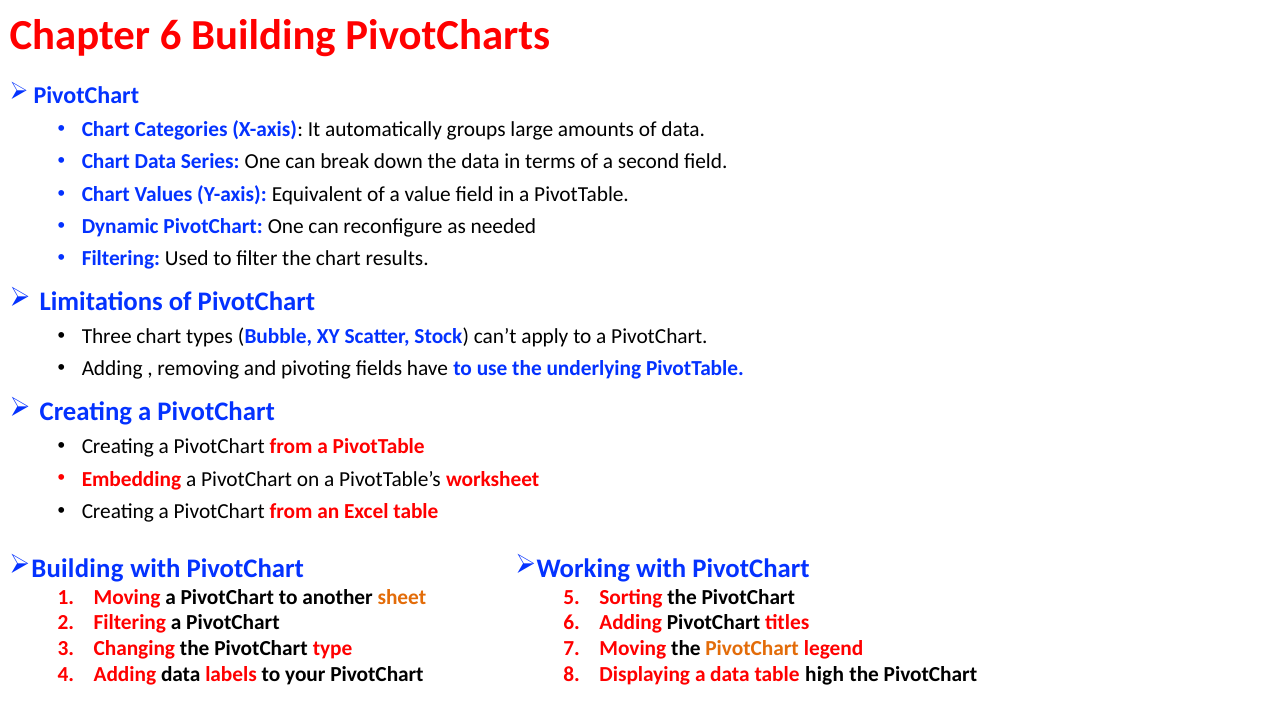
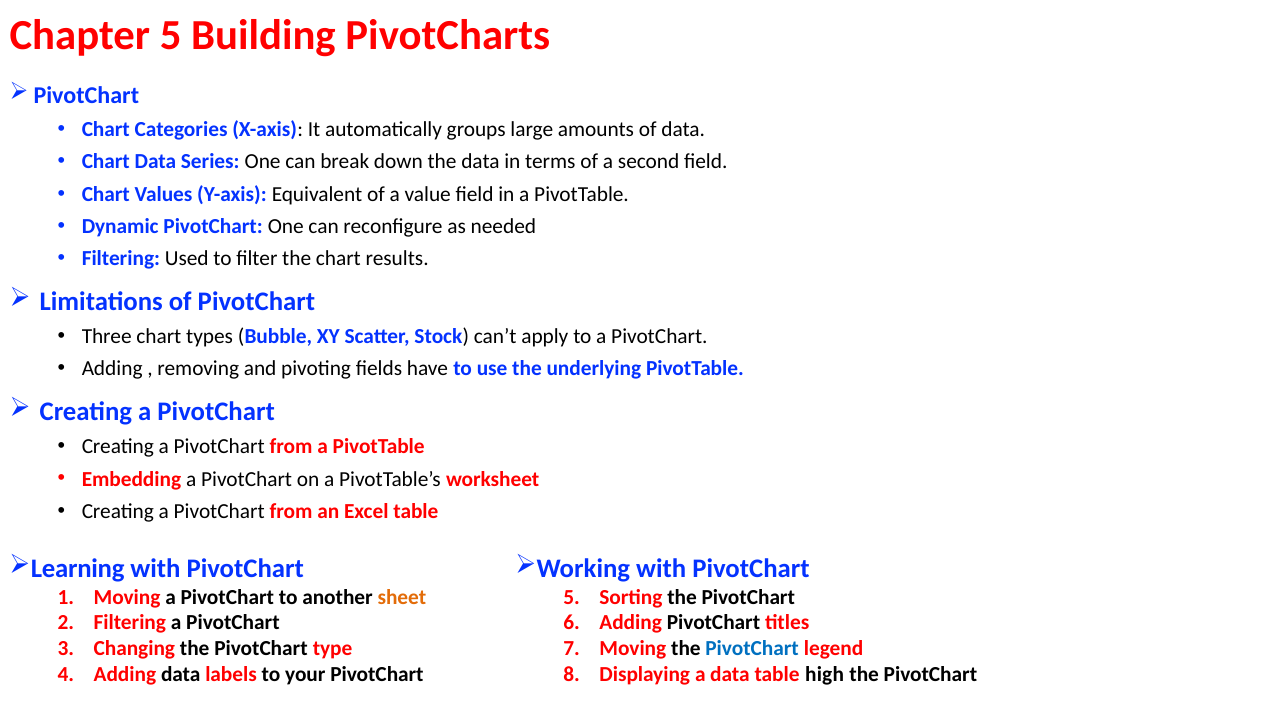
Chapter 6: 6 -> 5
Building at (77, 568): Building -> Learning
PivotChart at (752, 648) colour: orange -> blue
